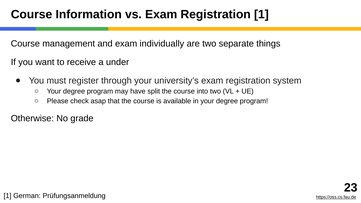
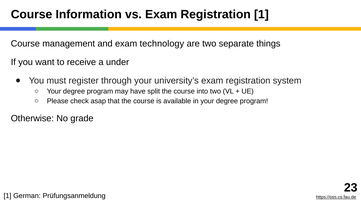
individually: individually -> technology
